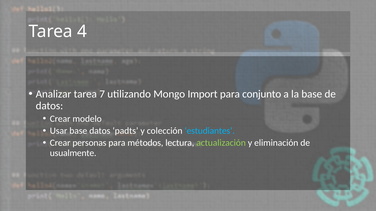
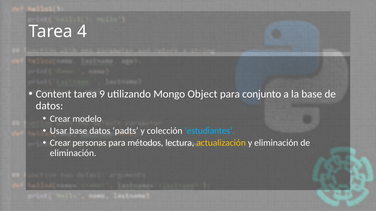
Analizar: Analizar -> Content
7: 7 -> 9
Import: Import -> Object
actualización colour: light green -> yellow
usualmente at (73, 153): usualmente -> eliminación
